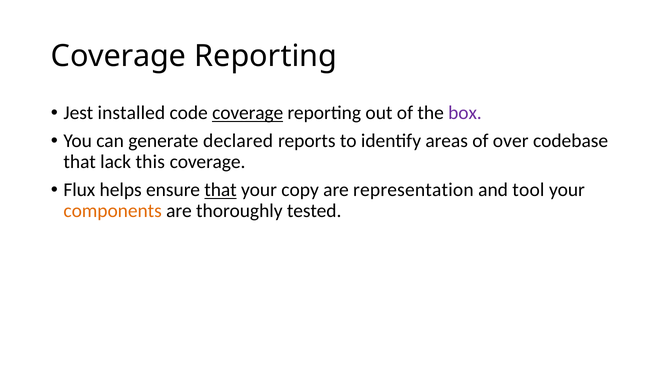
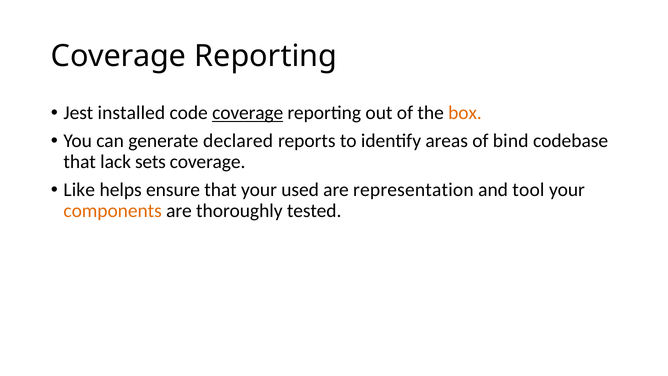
box colour: purple -> orange
over: over -> bind
this: this -> sets
Flux: Flux -> Like
that at (221, 190) underline: present -> none
copy: copy -> used
